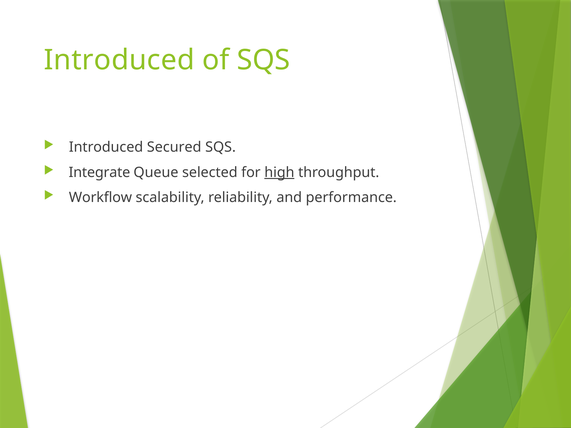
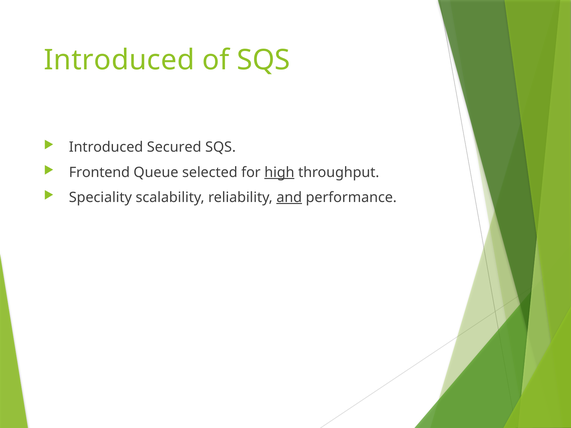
Integrate: Integrate -> Frontend
Workflow: Workflow -> Speciality
and underline: none -> present
